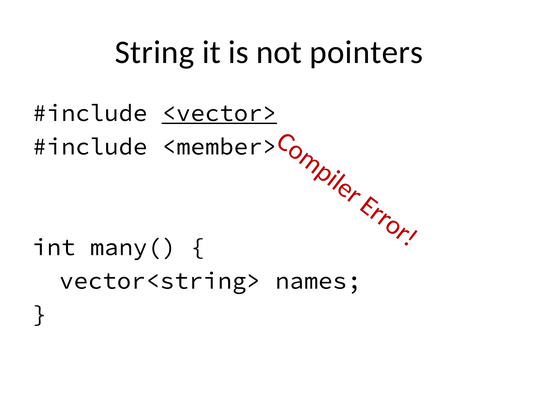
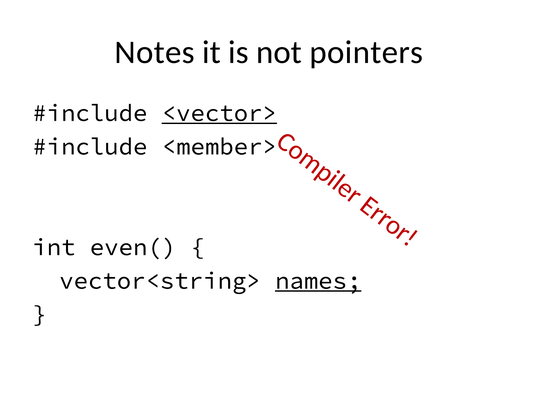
String: String -> Notes
many(: many( -> even(
names underline: none -> present
